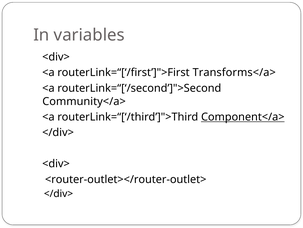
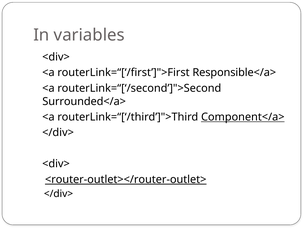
Transforms</a>: Transforms</a> -> Responsible</a>
Community</a>: Community</a> -> Surrounded</a>
<router-outlet></router-outlet> underline: none -> present
